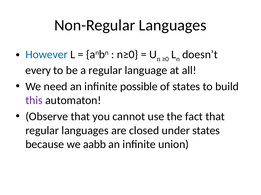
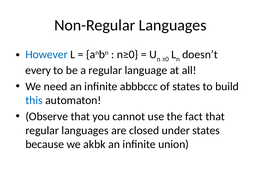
possible: possible -> abbbccc
this colour: purple -> blue
aabb: aabb -> akbk
